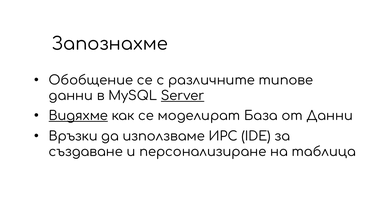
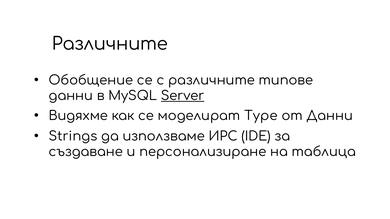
Запознахме at (110, 44): Запознахме -> Различните
Видяхме underline: present -> none
База: База -> Type
Връзки: Връзки -> Strings
